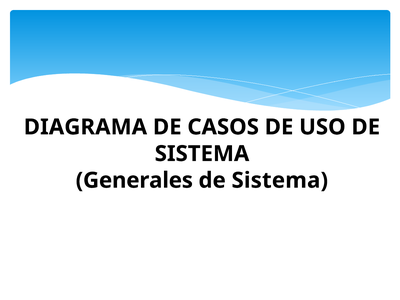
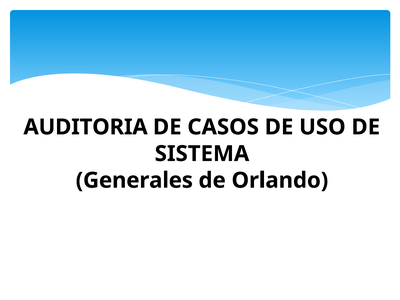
DIAGRAMA: DIAGRAMA -> AUDITORIA
Sistema at (280, 180): Sistema -> Orlando
